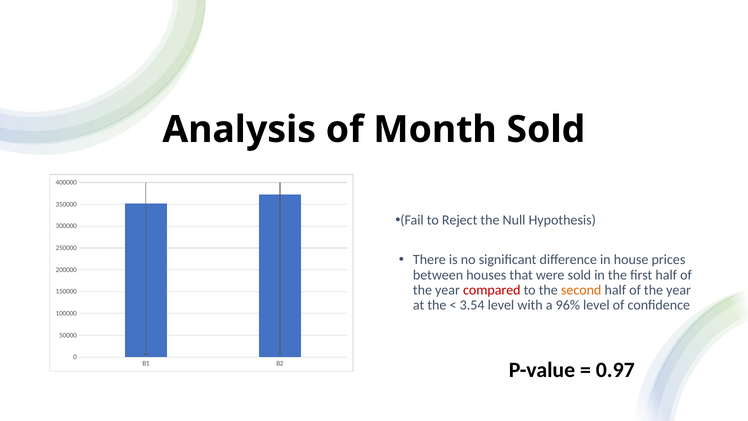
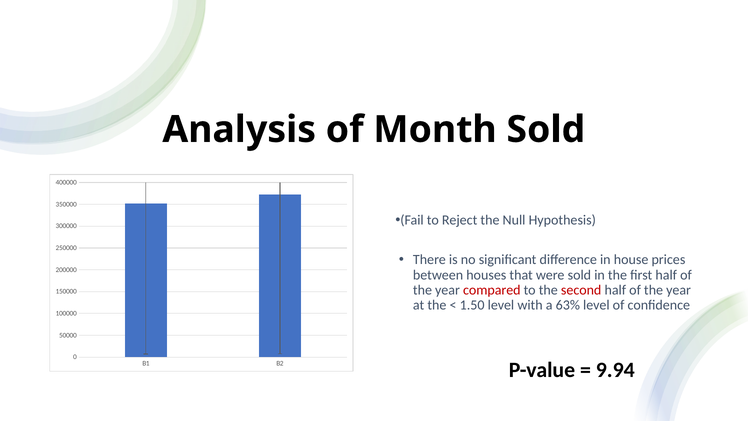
second colour: orange -> red
3.54: 3.54 -> 1.50
96%: 96% -> 63%
0.97: 0.97 -> 9.94
